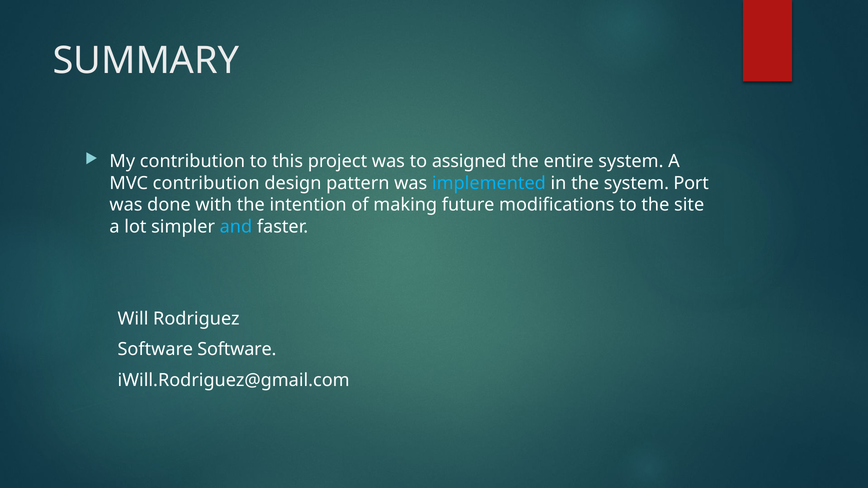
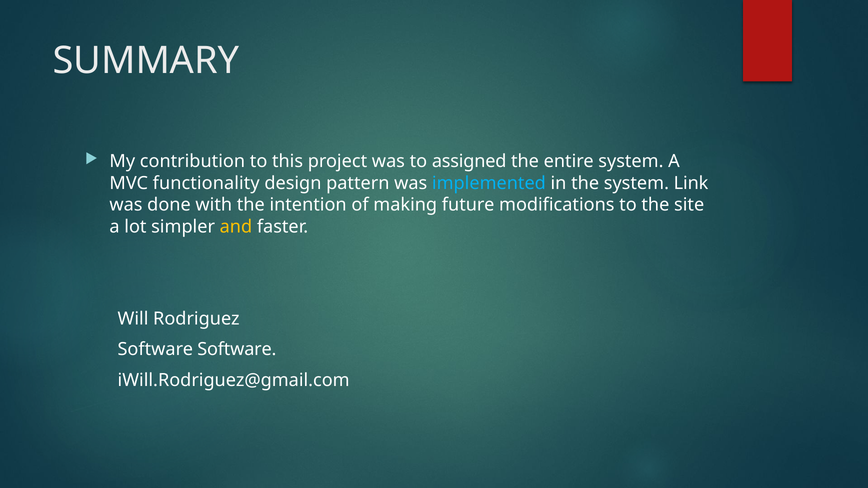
MVC contribution: contribution -> functionality
Port: Port -> Link
and colour: light blue -> yellow
